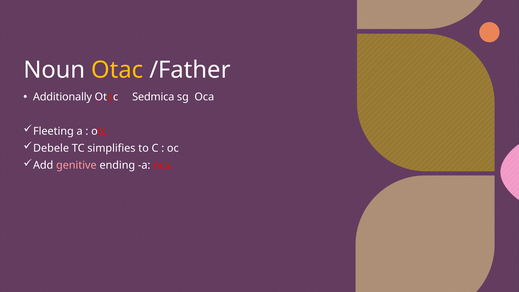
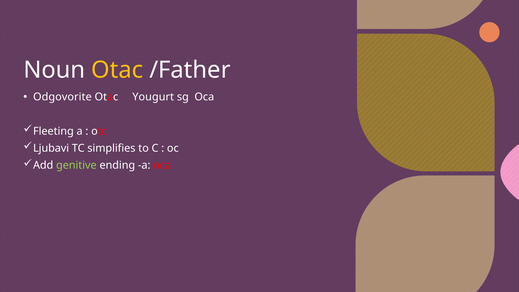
Additionally: Additionally -> Odgovorite
Sedmica: Sedmica -> Yougurt
Debele: Debele -> Ljubavi
genitive colour: pink -> light green
